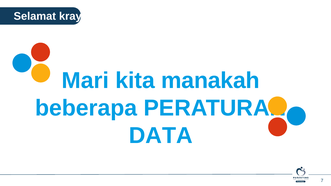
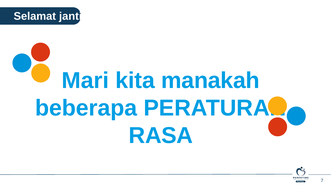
krayon: krayon -> jantina
DATA: DATA -> RASA
